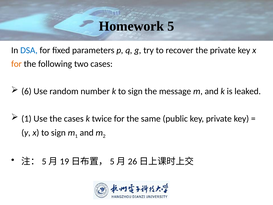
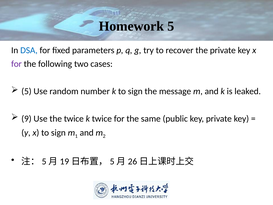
for at (16, 64) colour: orange -> purple
6 at (26, 91): 6 -> 5
1 at (26, 118): 1 -> 9
the cases: cases -> twice
